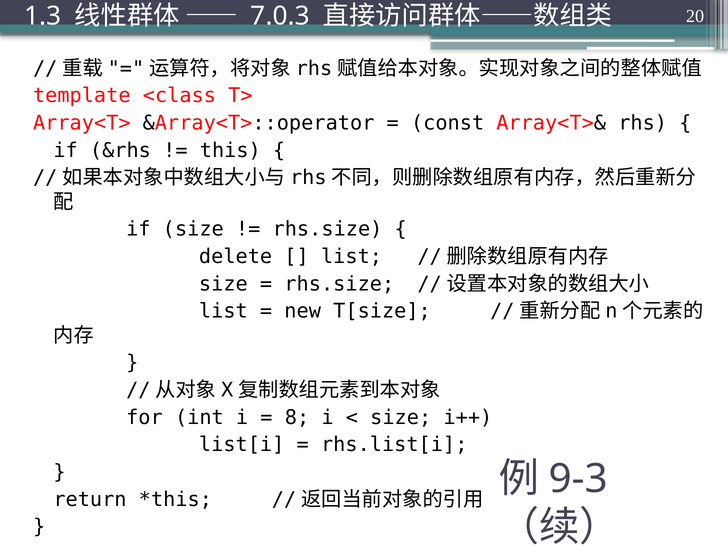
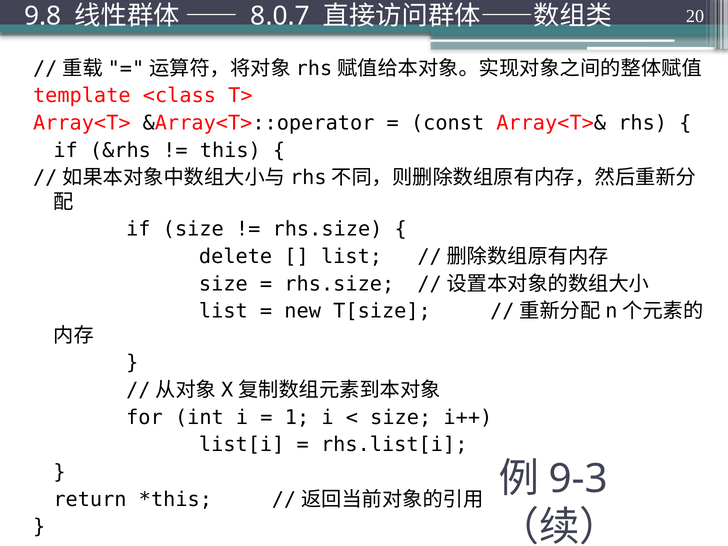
1.3: 1.3 -> 9.8
7.0.3: 7.0.3 -> 8.0.7
8: 8 -> 1
